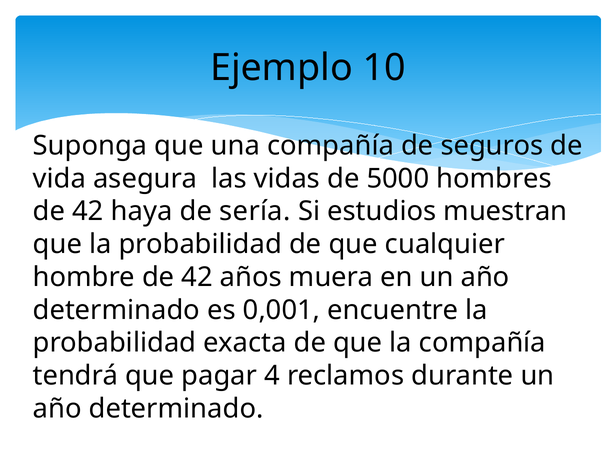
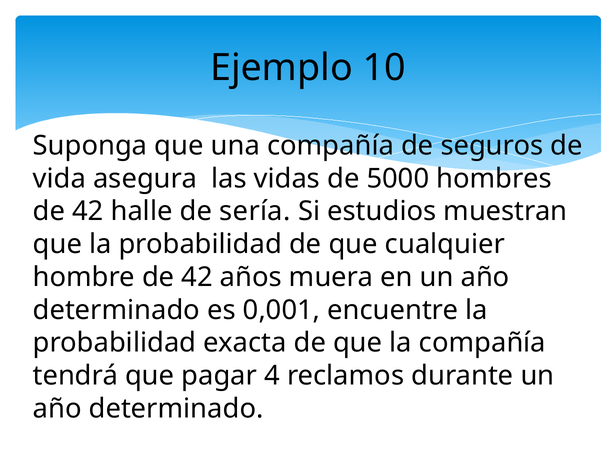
haya: haya -> halle
